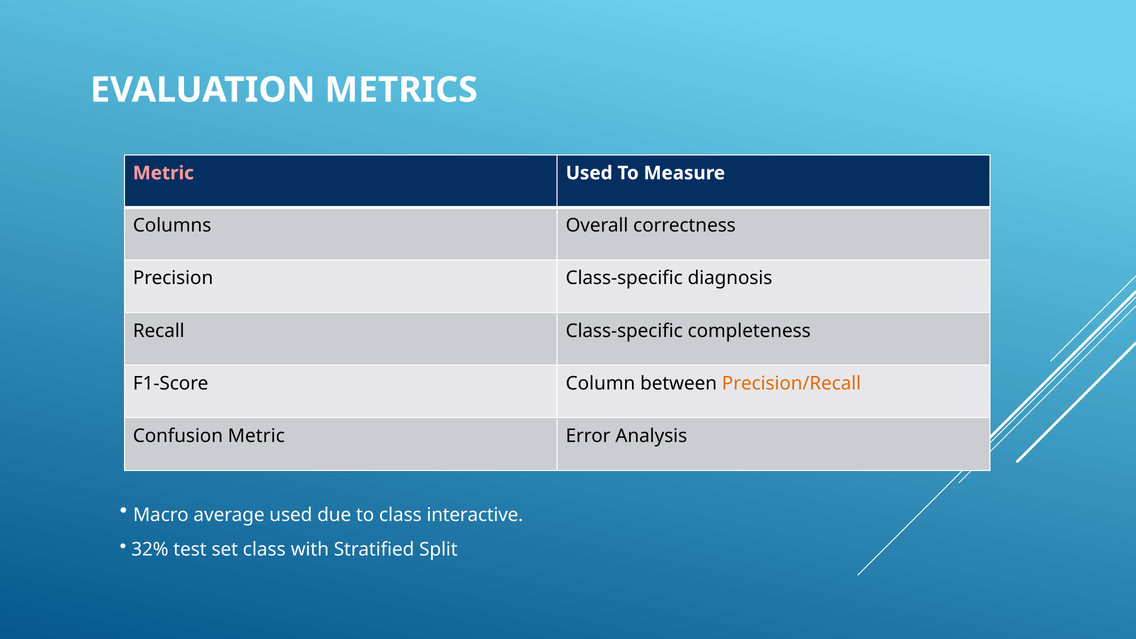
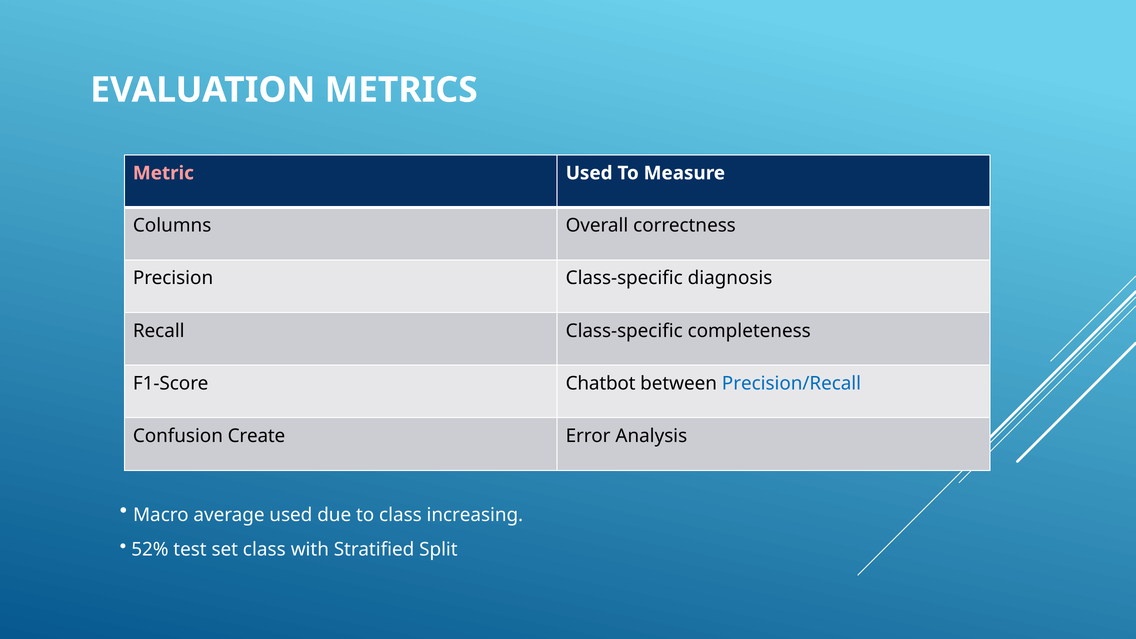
Column: Column -> Chatbot
Precision/Recall colour: orange -> blue
Confusion Metric: Metric -> Create
interactive: interactive -> increasing
32%: 32% -> 52%
